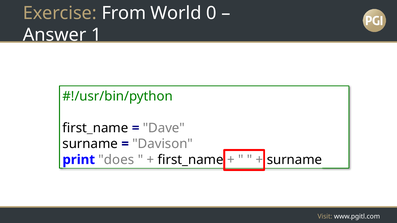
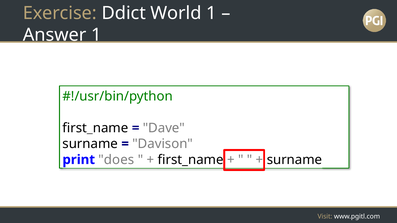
From: From -> Ddict
World 0: 0 -> 1
